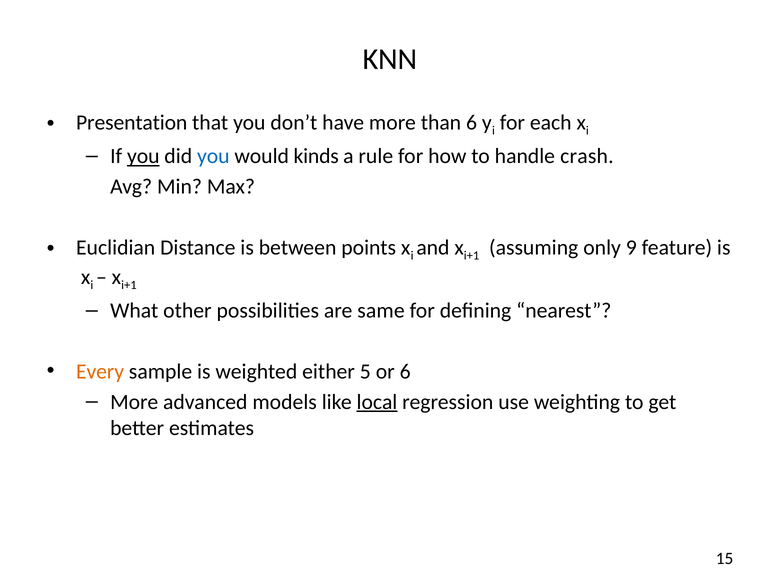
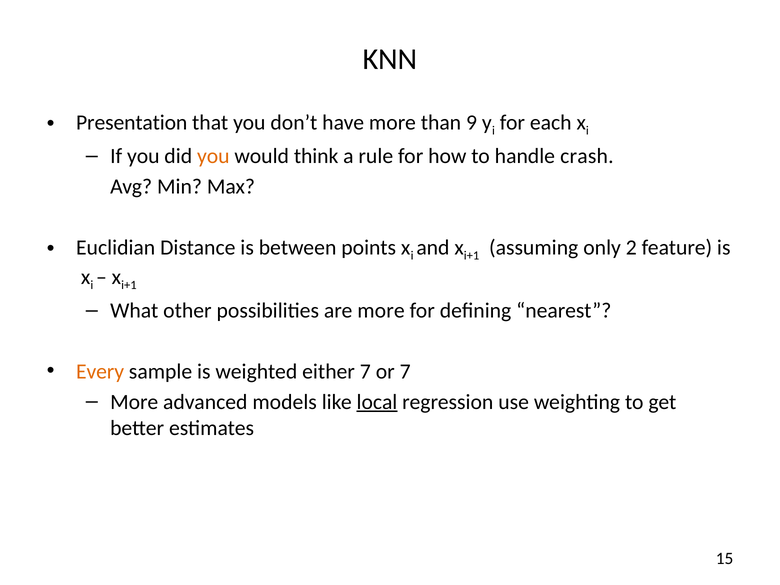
than 6: 6 -> 9
you at (143, 156) underline: present -> none
you at (213, 156) colour: blue -> orange
kinds: kinds -> think
9: 9 -> 2
are same: same -> more
either 5: 5 -> 7
or 6: 6 -> 7
